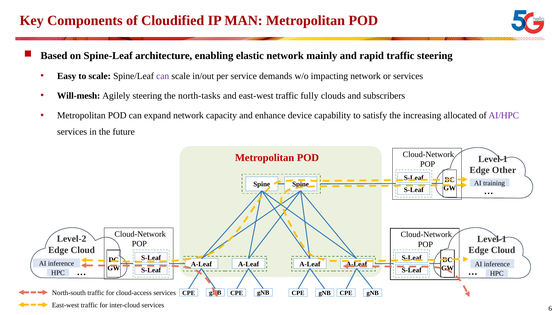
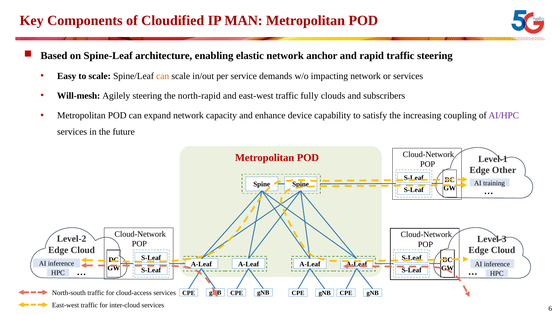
mainly: mainly -> anchor
can at (163, 76) colour: purple -> orange
north-tasks: north-tasks -> north-rapid
allocated: allocated -> coupling
Level-1 at (492, 239): Level-1 -> Level-3
